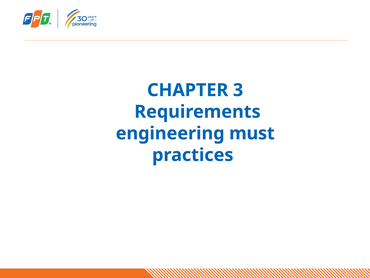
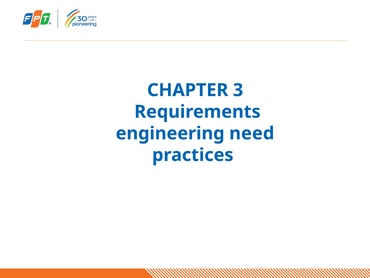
must: must -> need
